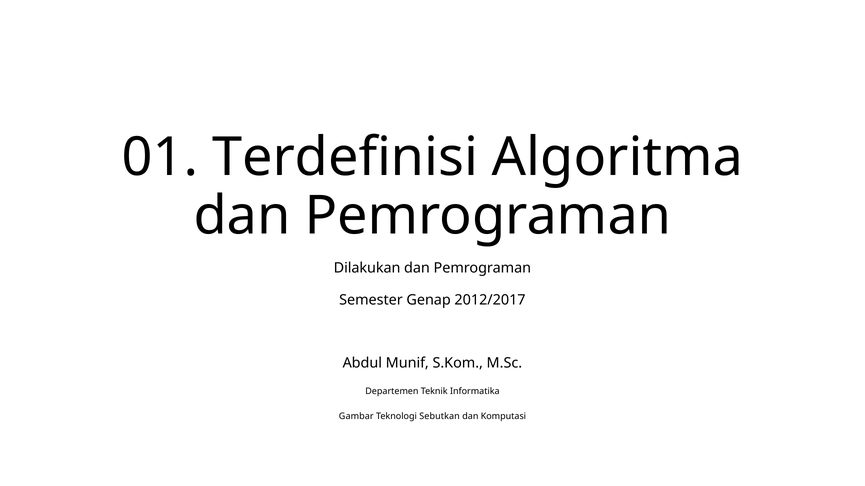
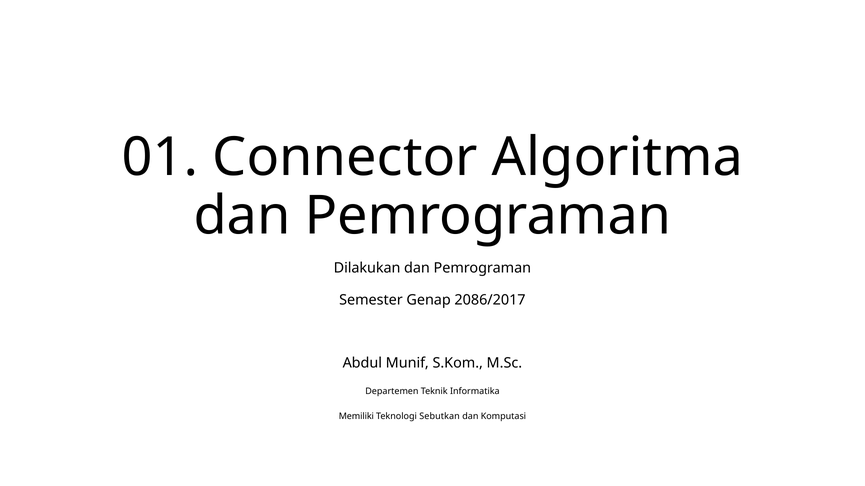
Terdefinisi: Terdefinisi -> Connector
2012/2017: 2012/2017 -> 2086/2017
Gambar: Gambar -> Memiliki
